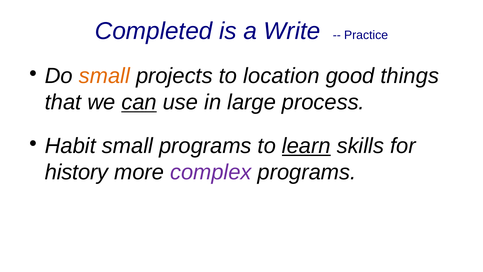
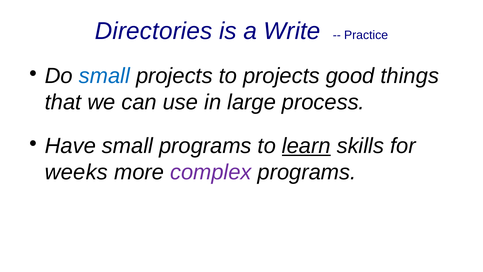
Completed: Completed -> Directories
small at (104, 76) colour: orange -> blue
to location: location -> projects
can underline: present -> none
Habit: Habit -> Have
history: history -> weeks
